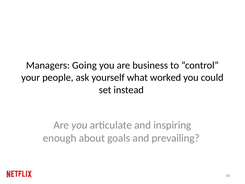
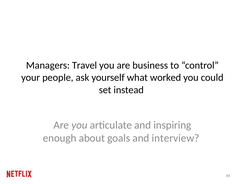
Going: Going -> Travel
prevailing: prevailing -> interview
